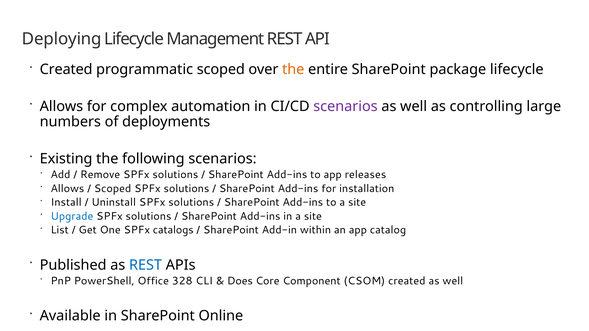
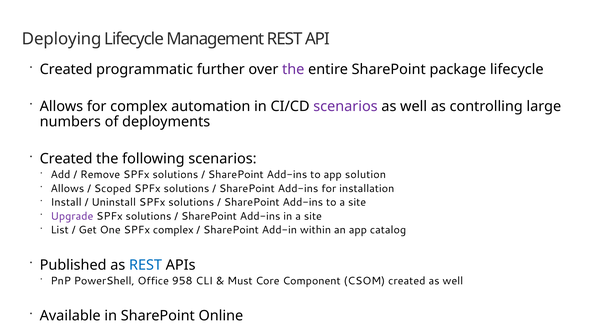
programmatic scoped: scoped -> further
the at (293, 69) colour: orange -> purple
Existing at (66, 159): Existing -> Created
releases: releases -> solution
Upgrade colour: blue -> purple
SPFx catalogs: catalogs -> complex
328: 328 -> 958
Does: Does -> Must
